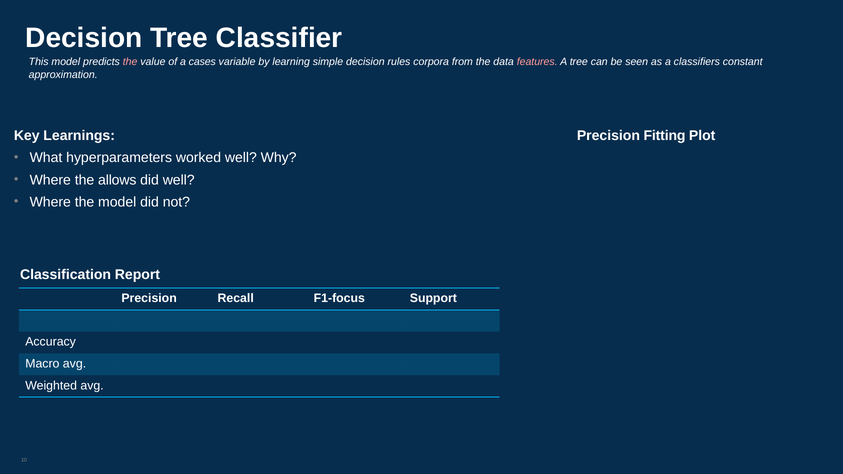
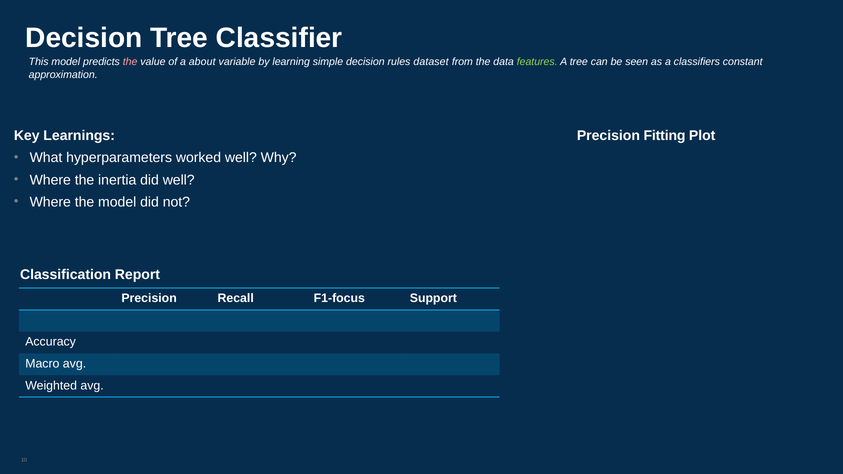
cases: cases -> about
corpora: corpora -> dataset
features colour: pink -> light green
allows: allows -> inertia
